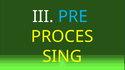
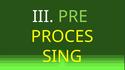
PRE colour: light blue -> light green
